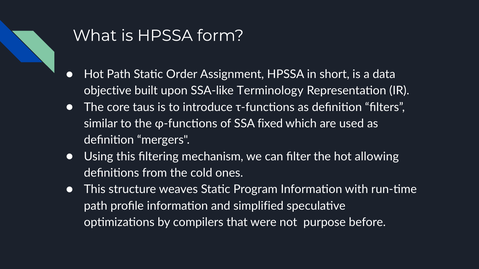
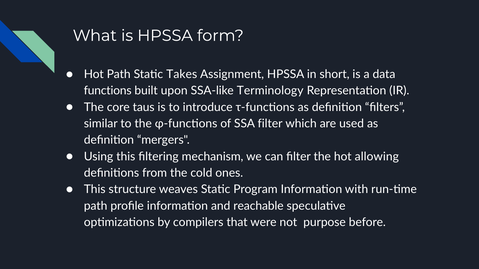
Order: Order -> Takes
objective: objective -> functions
SSA fixed: fixed -> filter
simplified: simplified -> reachable
